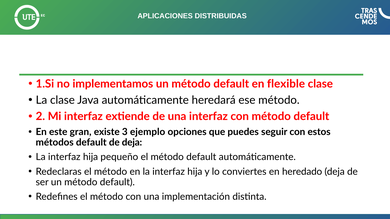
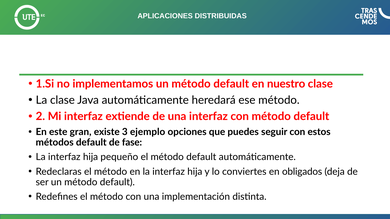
flexible: flexible -> nuestro
de deja: deja -> fase
heredado: heredado -> obligados
